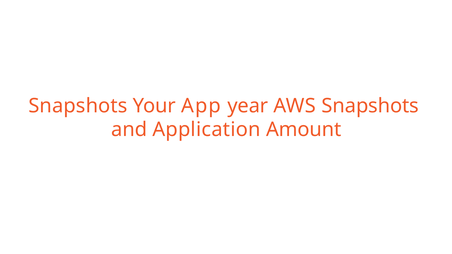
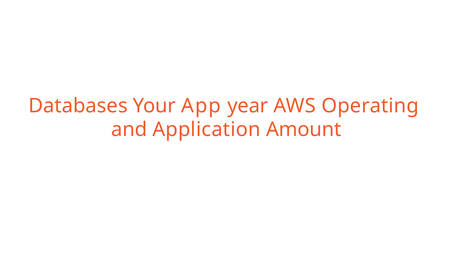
Snapshots at (78, 106): Snapshots -> Databases
AWS Snapshots: Snapshots -> Operating
